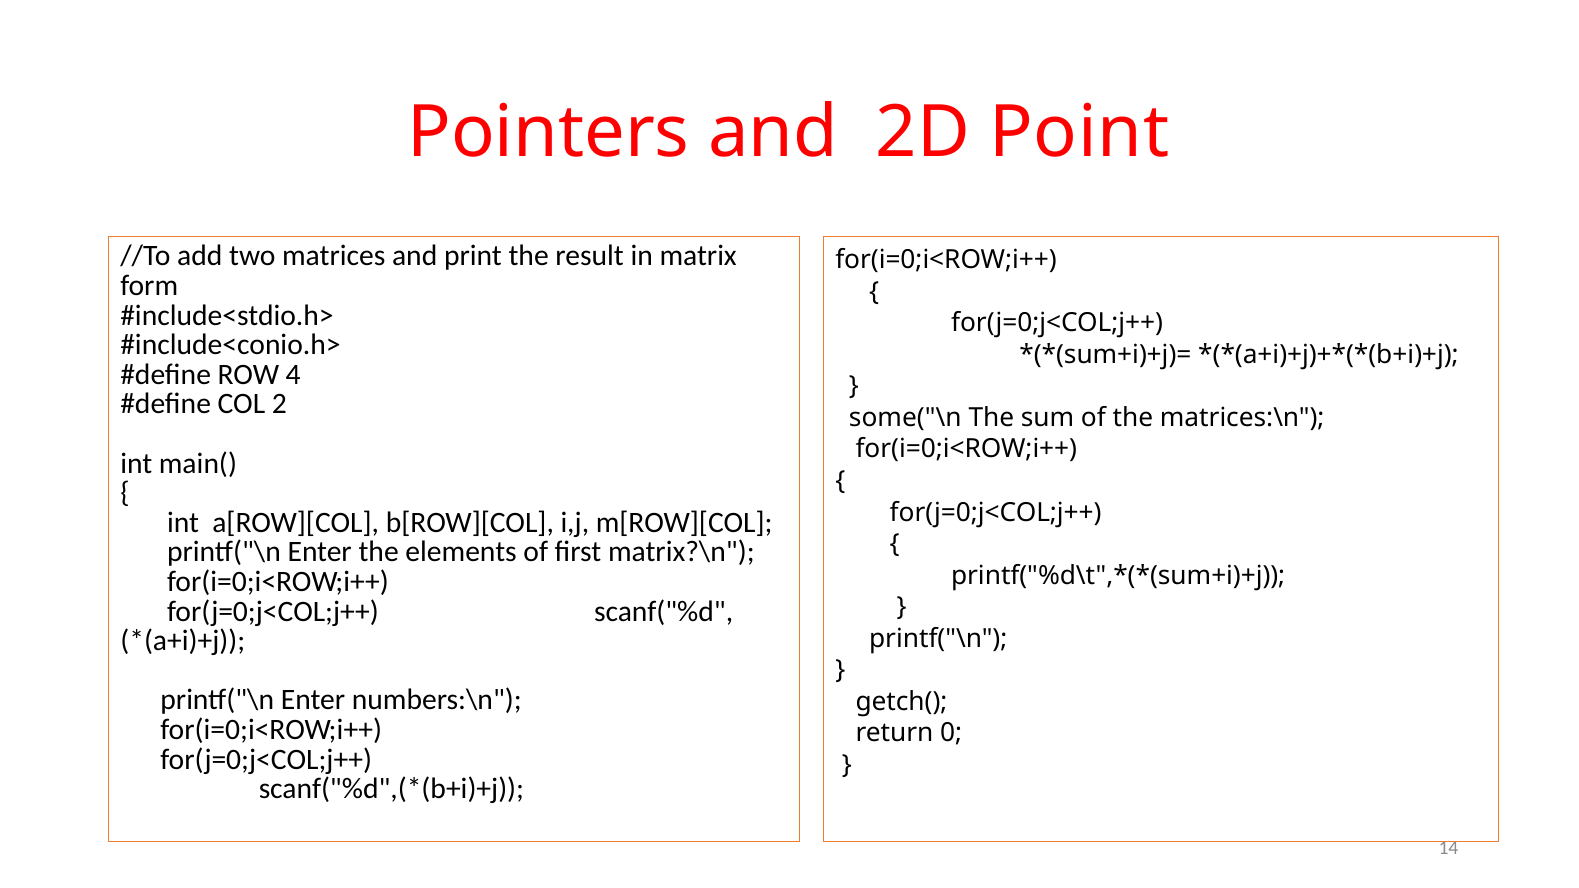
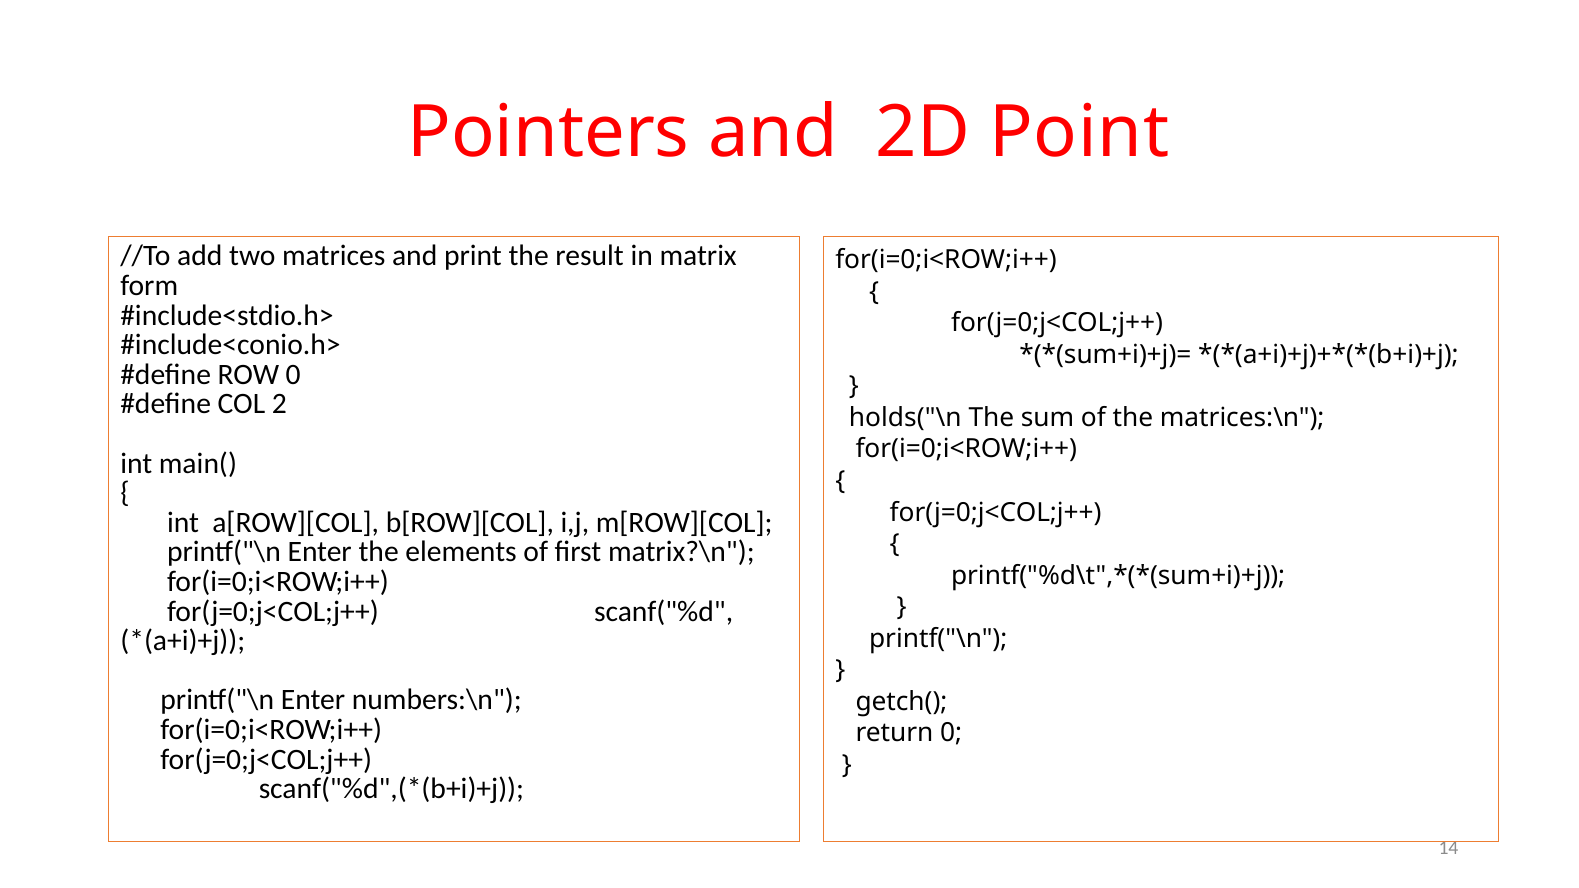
ROW 4: 4 -> 0
some("\n: some("\n -> holds("\n
